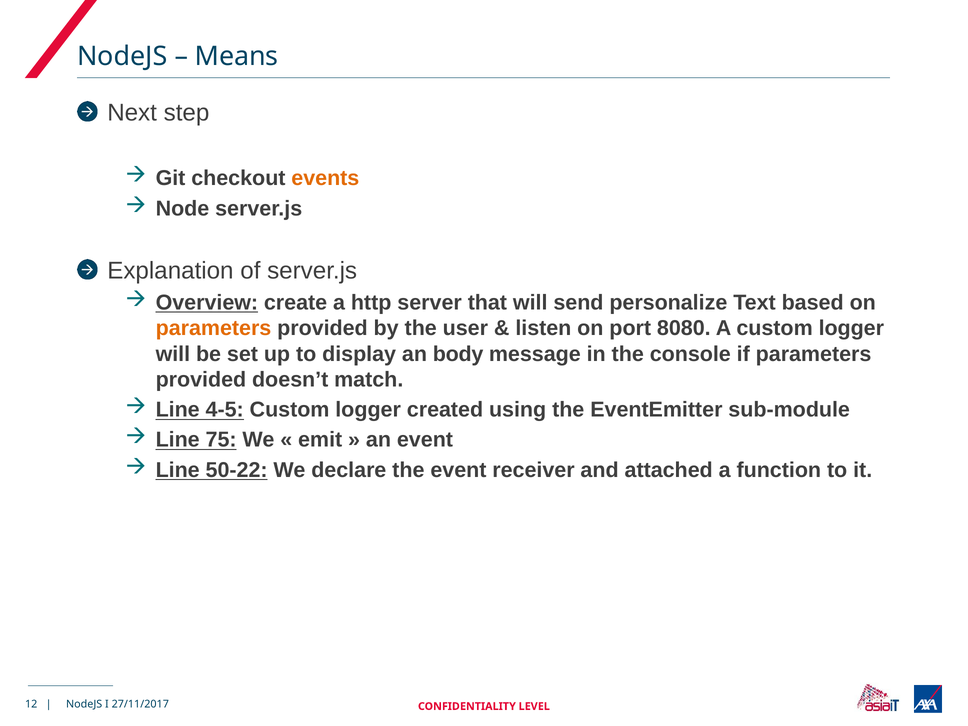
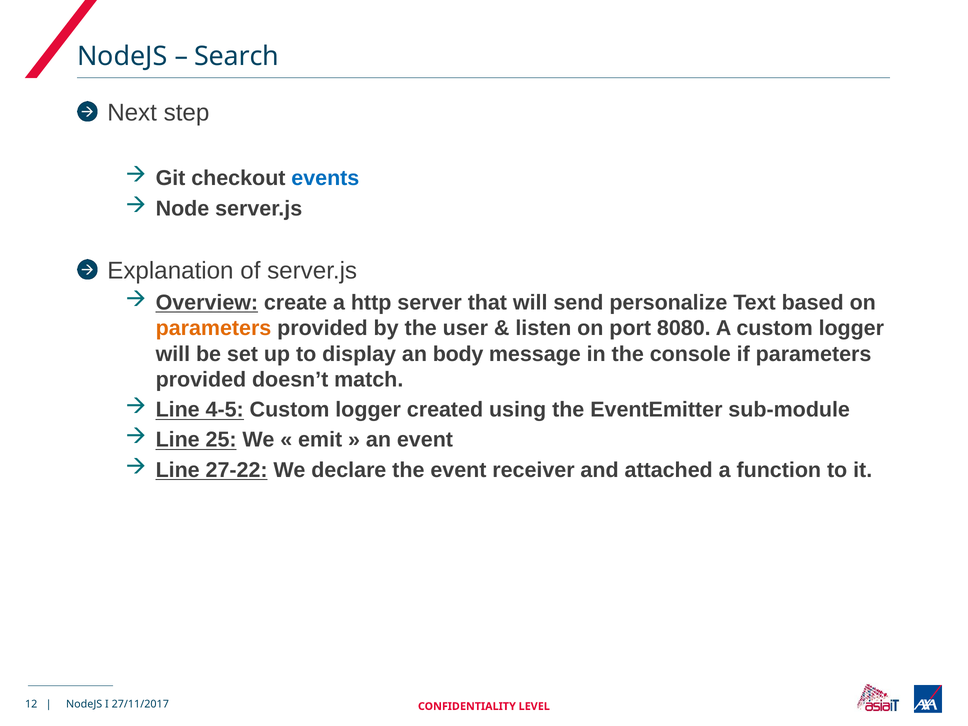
Means: Means -> Search
events colour: orange -> blue
75: 75 -> 25
50-22: 50-22 -> 27-22
